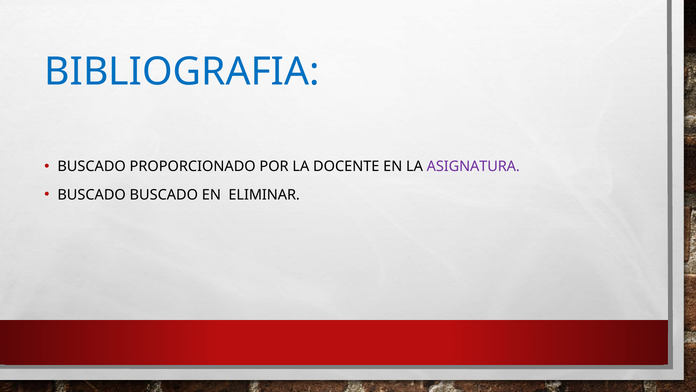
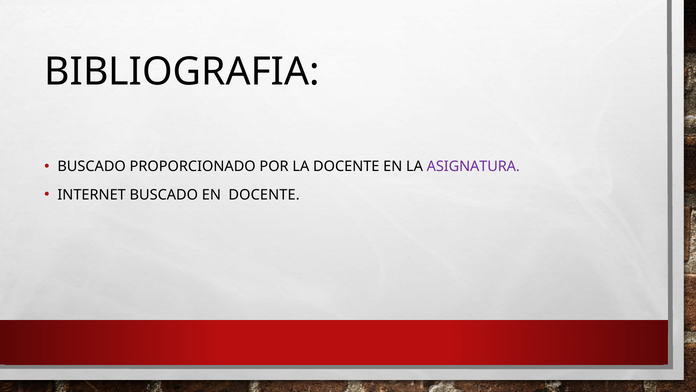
BIBLIOGRAFIA colour: blue -> black
BUSCADO at (92, 195): BUSCADO -> INTERNET
EN ELIMINAR: ELIMINAR -> DOCENTE
